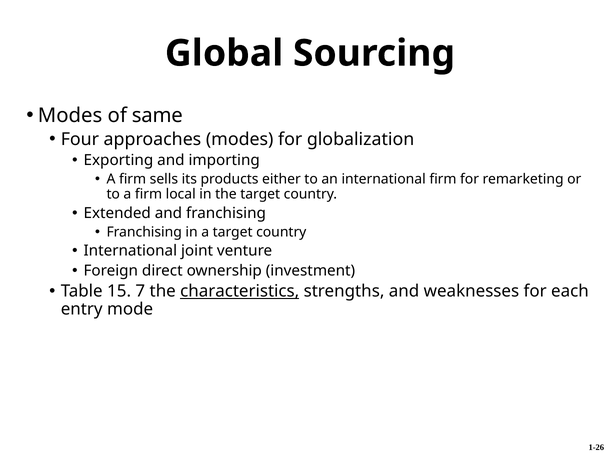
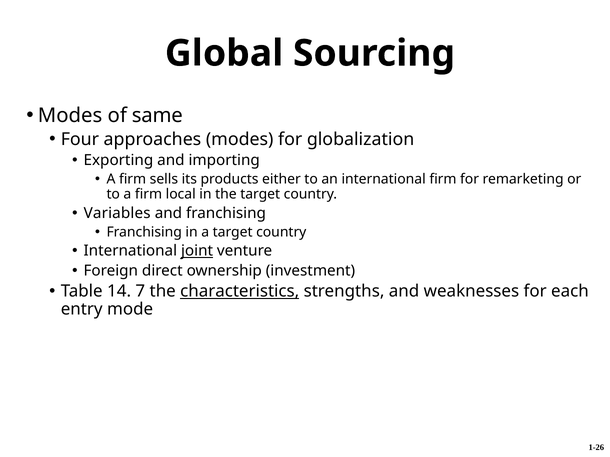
Extended: Extended -> Variables
joint underline: none -> present
15: 15 -> 14
